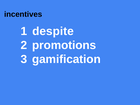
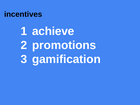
despite: despite -> achieve
